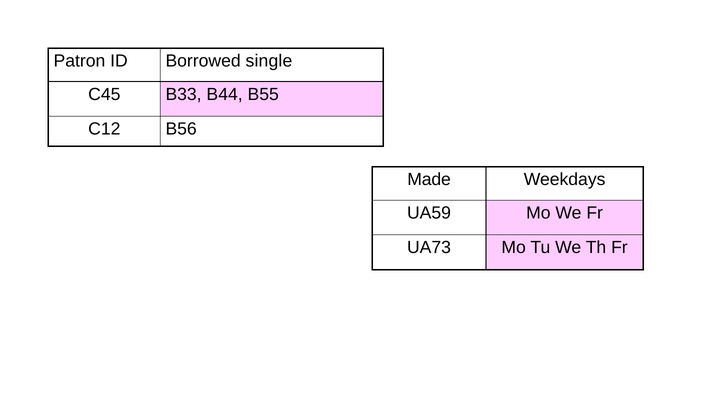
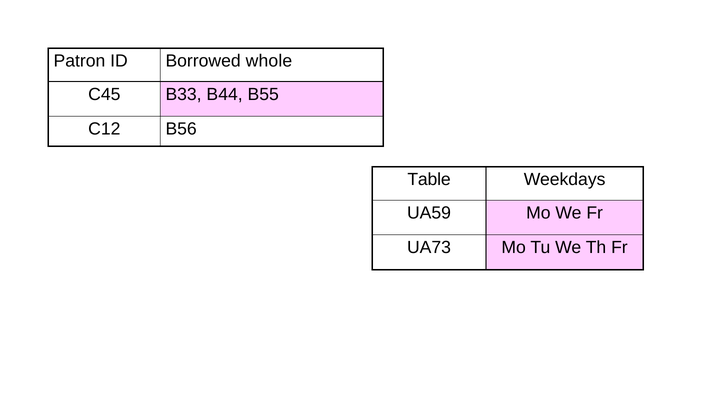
single: single -> whole
Made: Made -> Table
